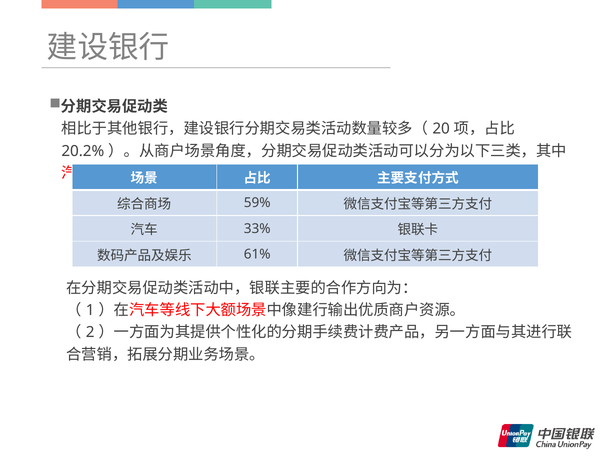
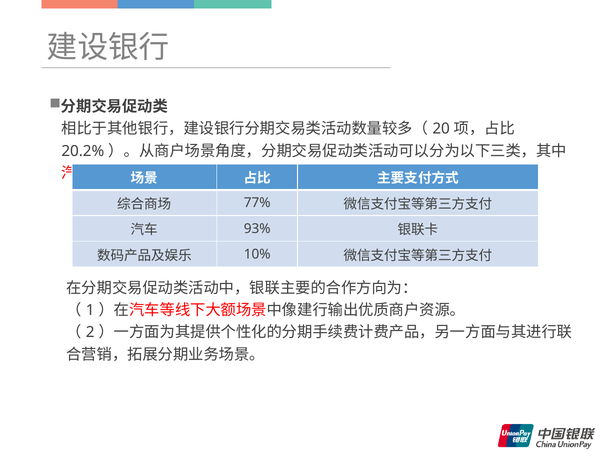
59%: 59% -> 77%
33%: 33% -> 93%
61%: 61% -> 10%
